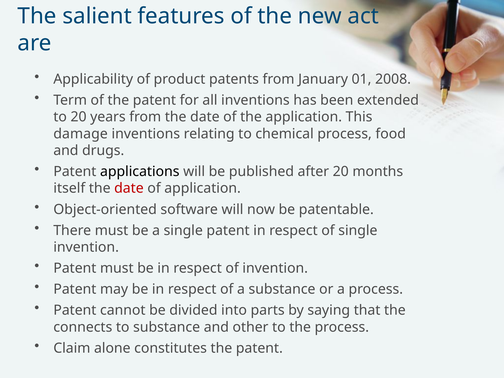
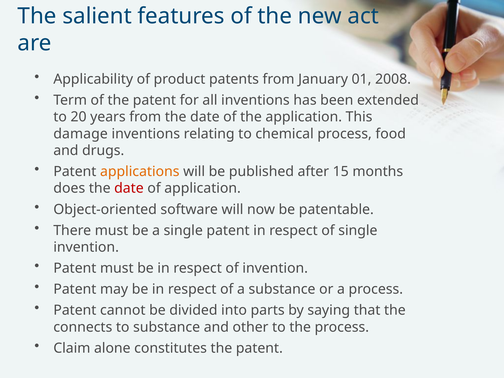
applications colour: black -> orange
after 20: 20 -> 15
itself: itself -> does
